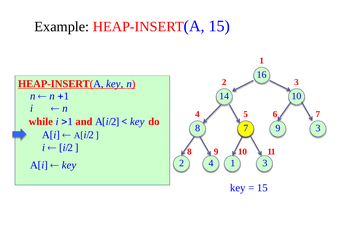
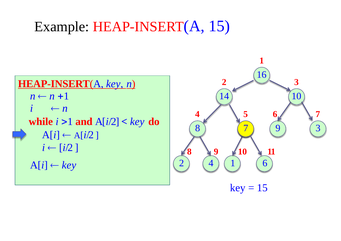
1 3: 3 -> 6
